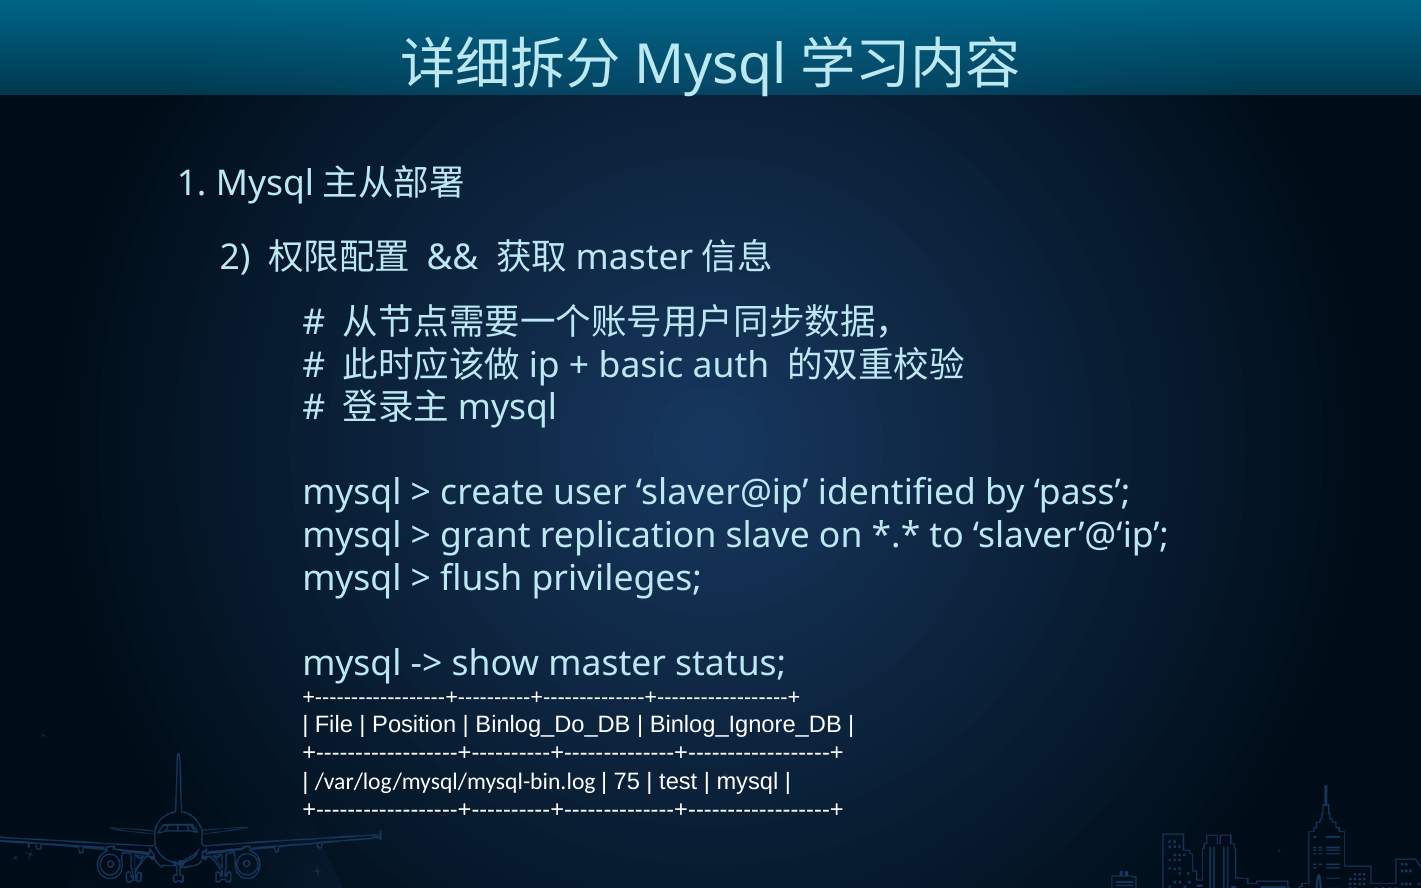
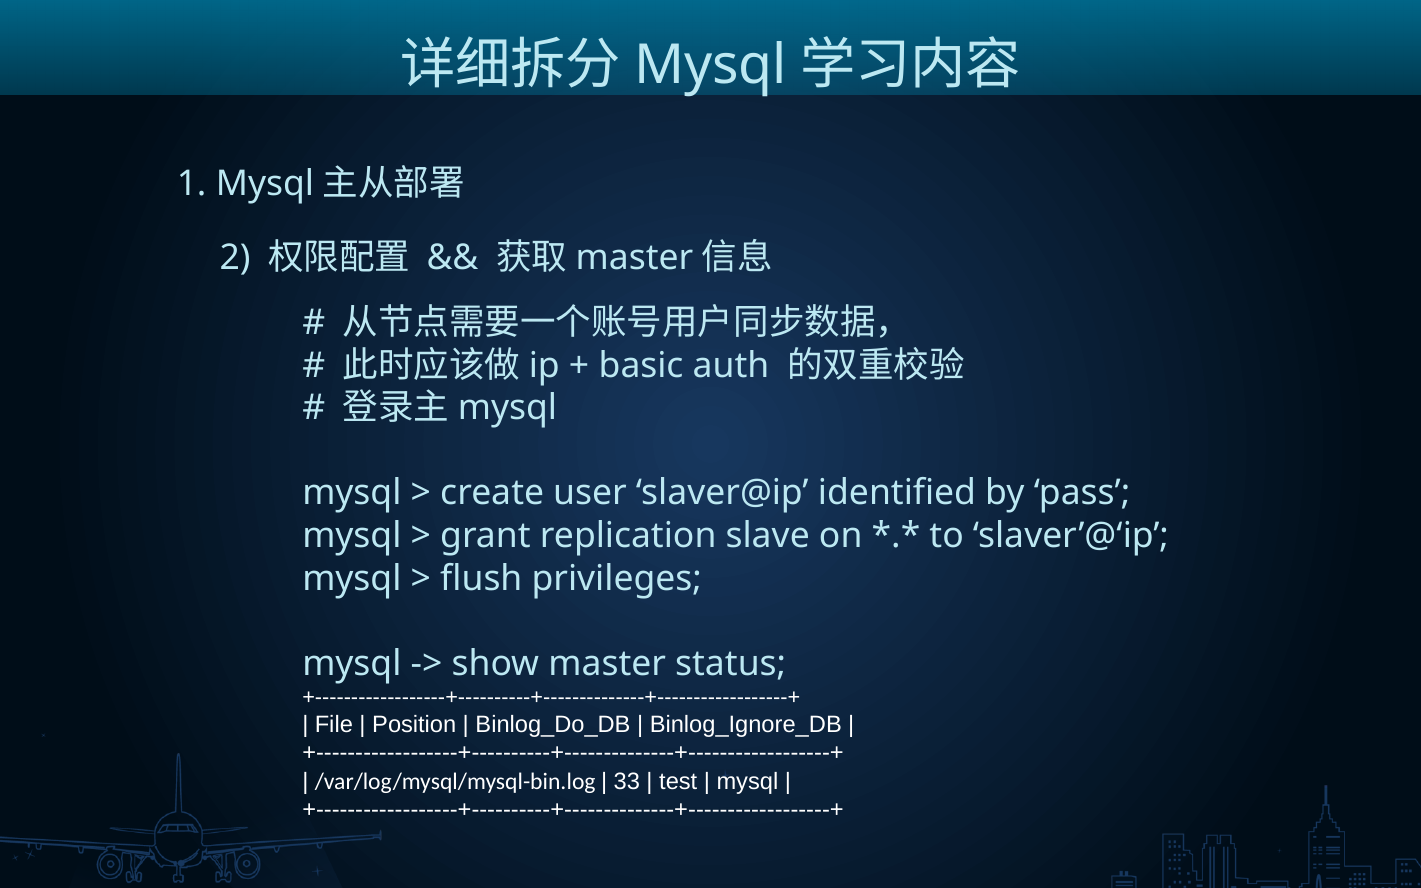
75: 75 -> 33
